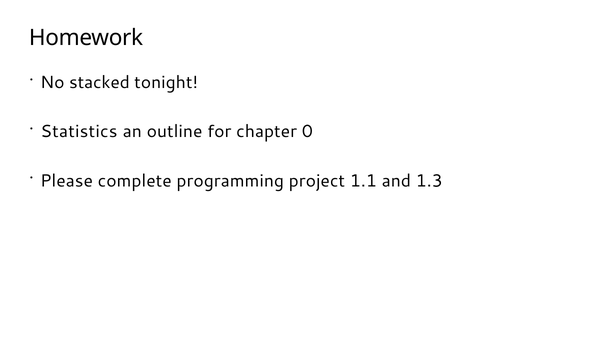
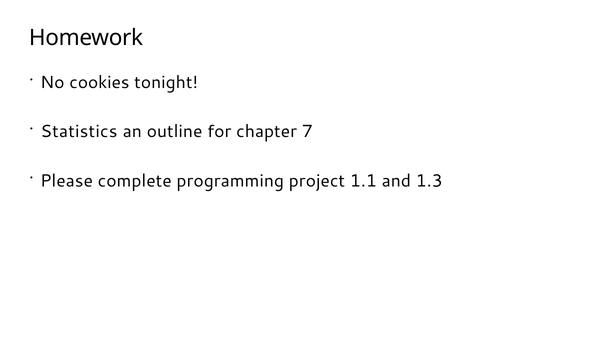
stacked: stacked -> cookies
0: 0 -> 7
